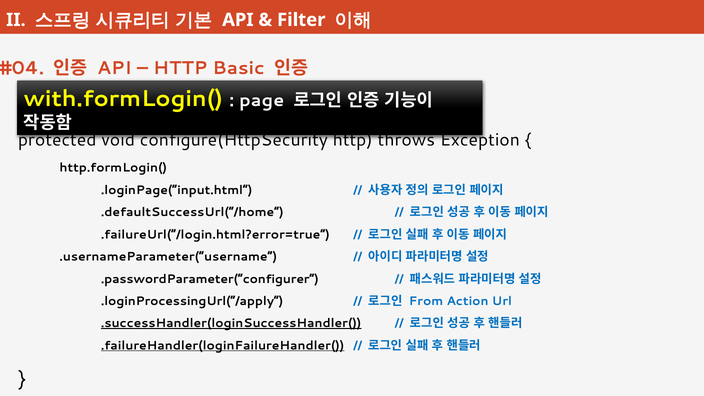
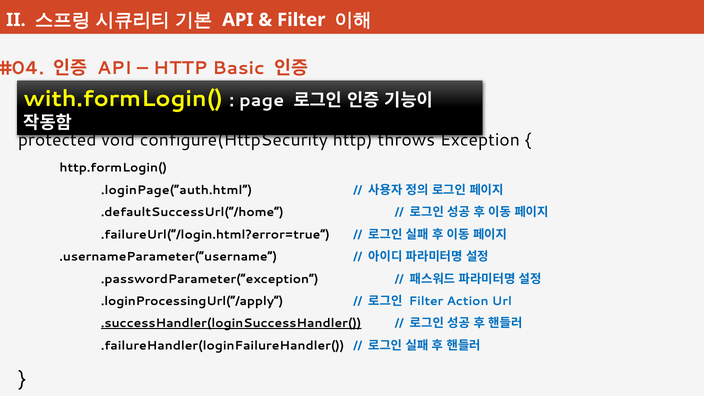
.loginPage(“input.html: .loginPage(“input.html -> .loginPage(“auth.html
.passwordParameter(“configurer: .passwordParameter(“configurer -> .passwordParameter(“exception
From at (426, 301): From -> Filter
.failureHandler(loginFailureHandler( underline: present -> none
